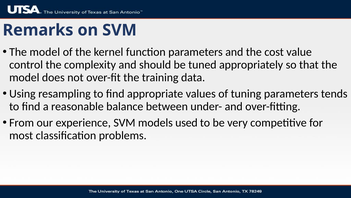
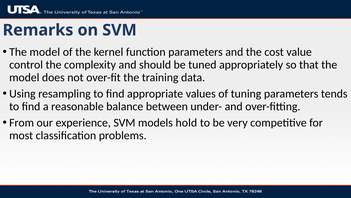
used: used -> hold
